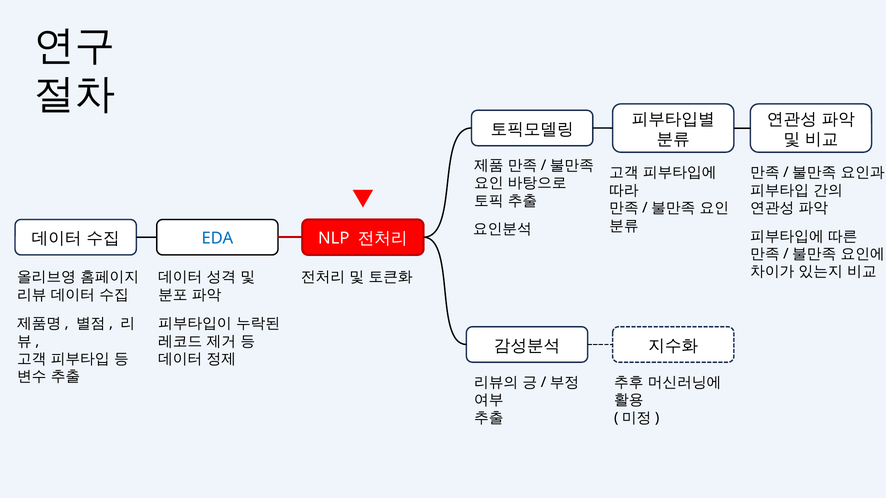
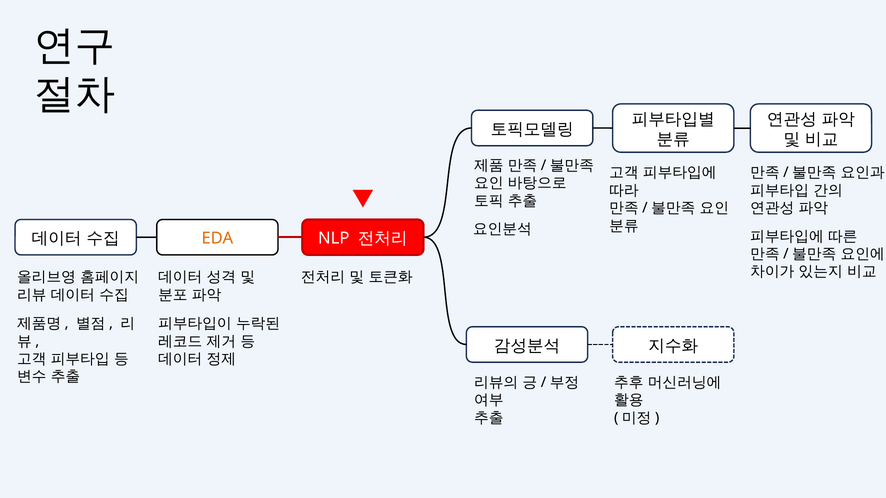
EDA colour: blue -> orange
